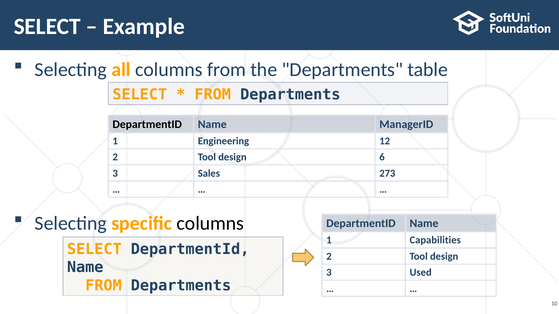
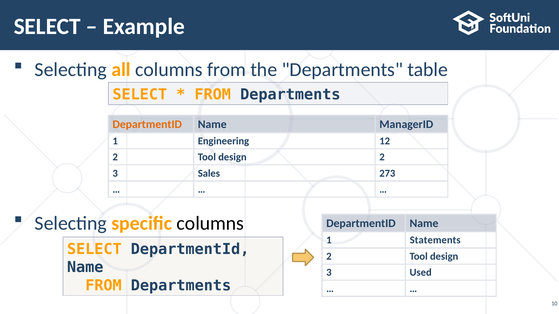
DepartmentID at (147, 124) colour: black -> orange
design 6: 6 -> 2
Capabilities: Capabilities -> Statements
